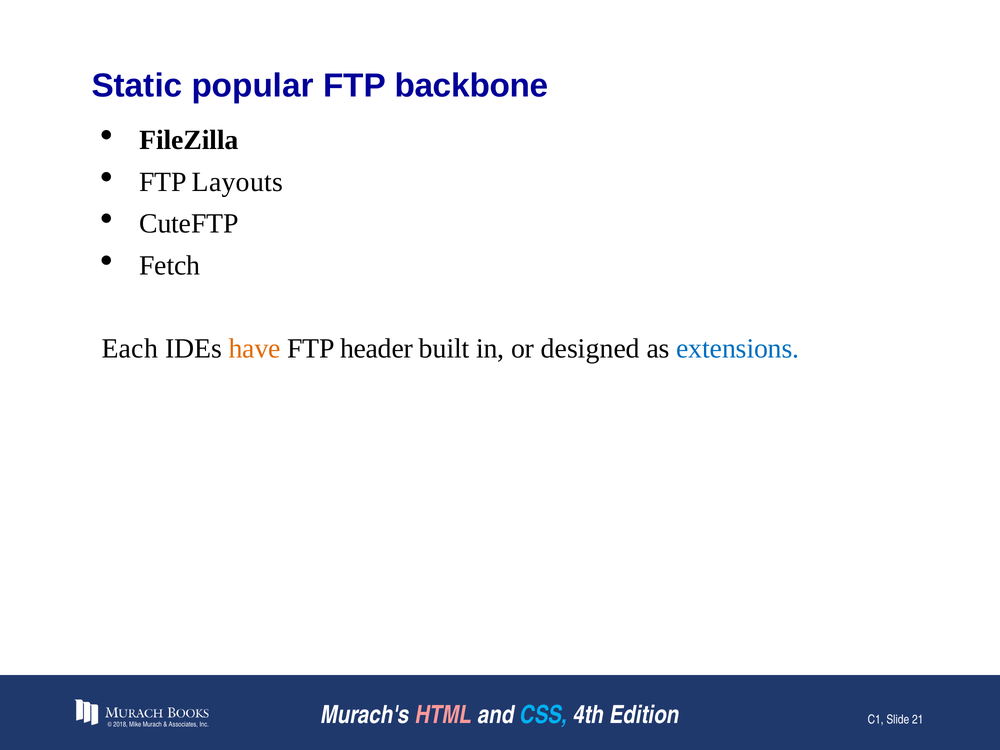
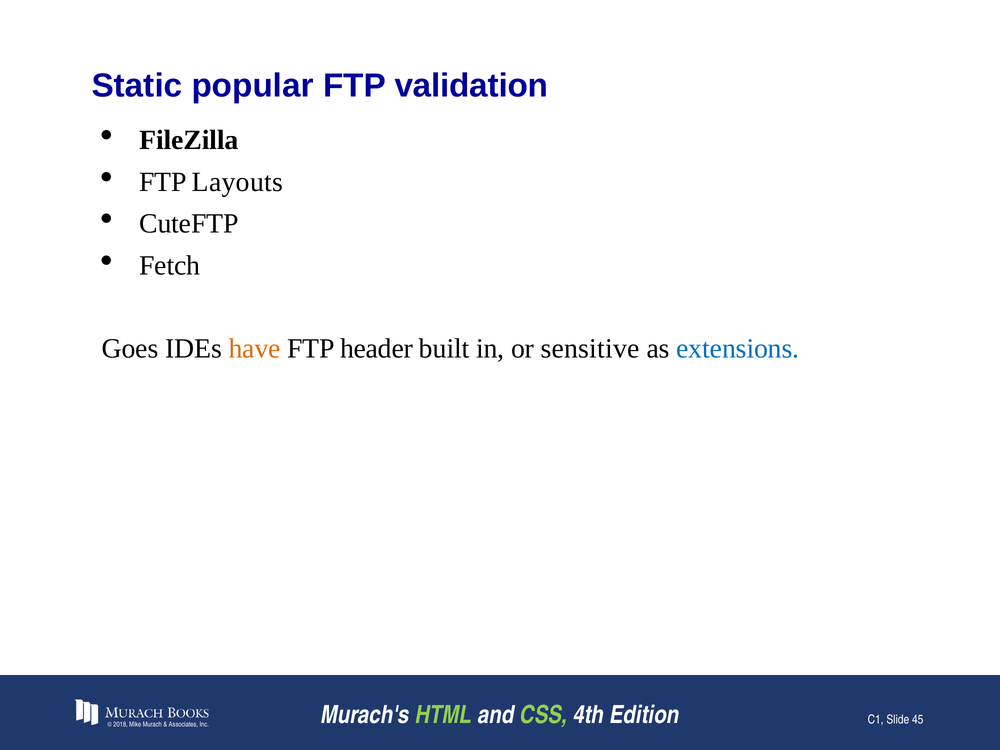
backbone: backbone -> validation
Each: Each -> Goes
designed: designed -> sensitive
HTML colour: pink -> light green
CSS colour: light blue -> light green
21: 21 -> 45
